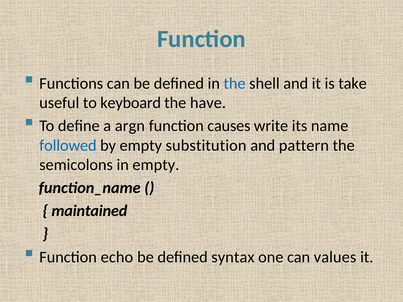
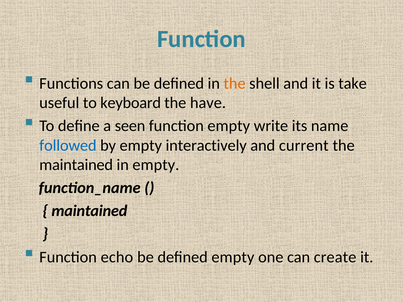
the at (235, 83) colour: blue -> orange
argn: argn -> seen
function causes: causes -> empty
substitution: substitution -> interactively
pattern: pattern -> current
semicolons at (76, 165): semicolons -> maintained
defined syntax: syntax -> empty
values: values -> create
